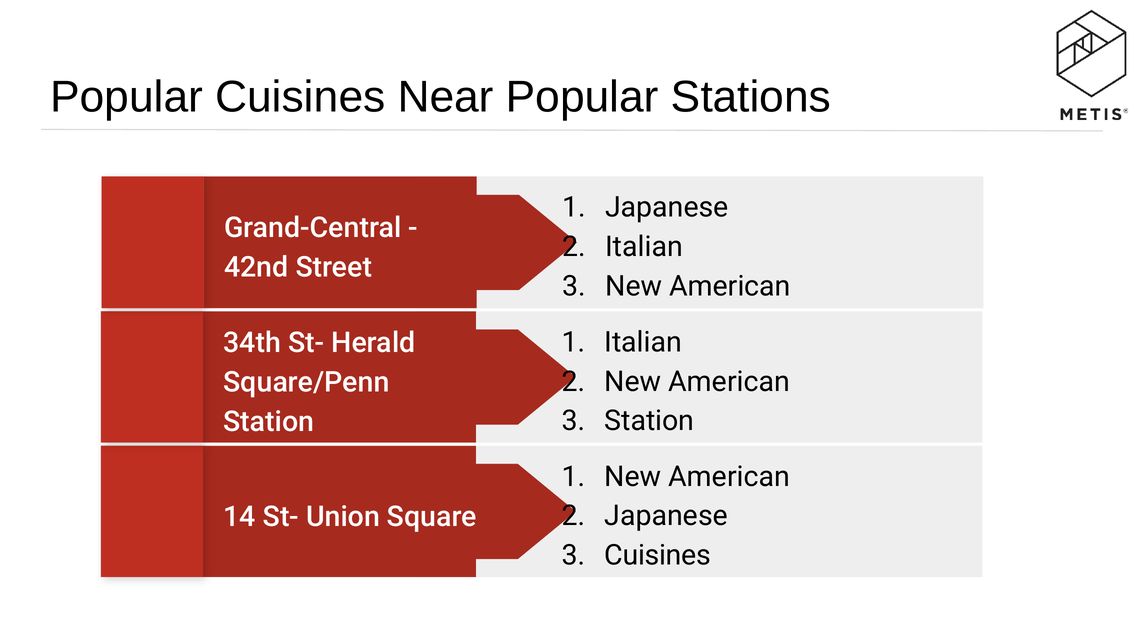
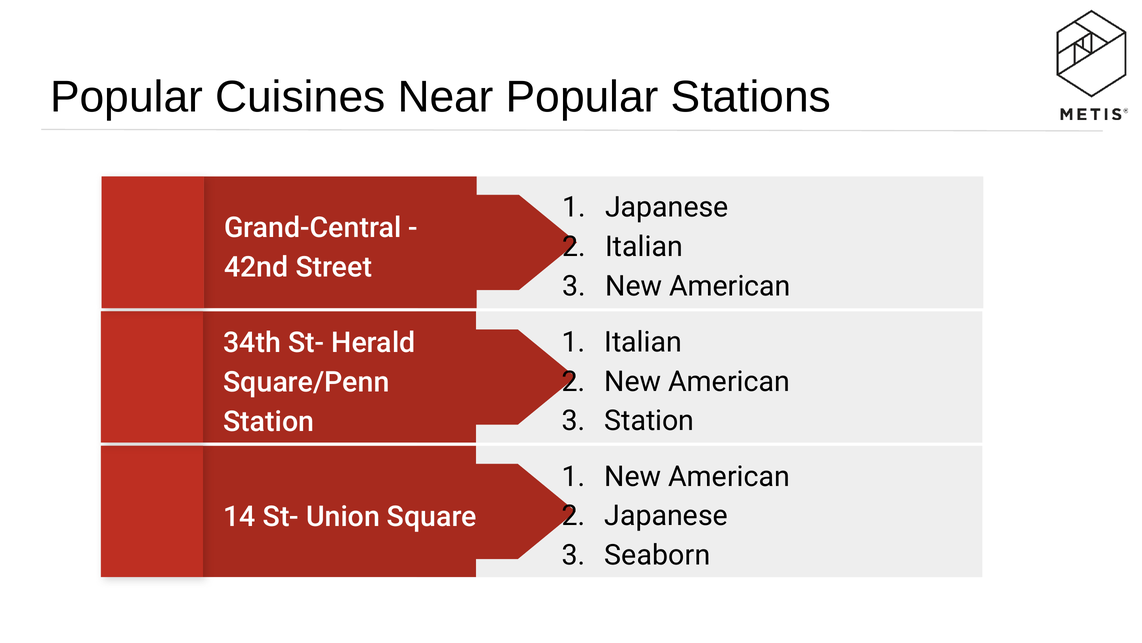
Cuisines at (658, 555): Cuisines -> Seaborn
